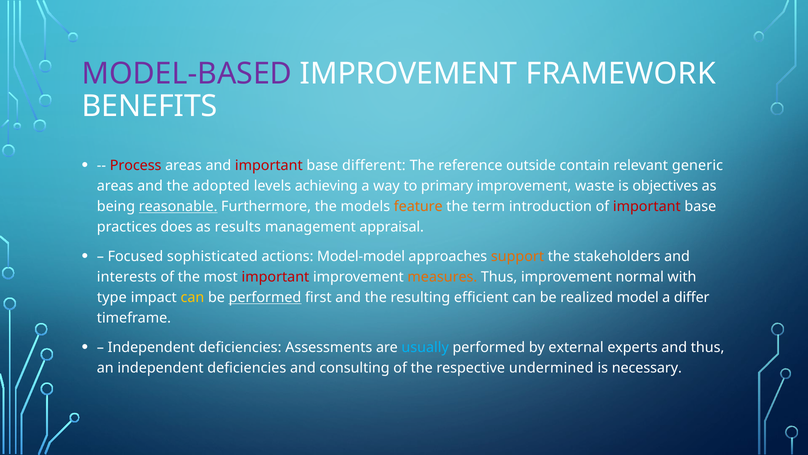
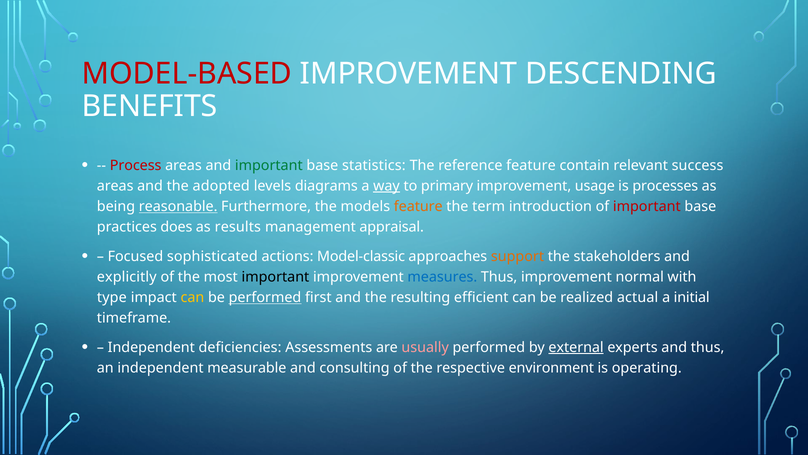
MODEL-BASED colour: purple -> red
FRAMEWORK: FRAMEWORK -> DESCENDING
important at (269, 165) colour: red -> green
different: different -> statistics
reference outside: outside -> feature
generic: generic -> success
achieving: achieving -> diagrams
way underline: none -> present
waste: waste -> usage
objectives: objectives -> processes
Model-model: Model-model -> Model-classic
interests: interests -> explicitly
important at (275, 277) colour: red -> black
measures colour: orange -> blue
model: model -> actual
differ: differ -> initial
usually colour: light blue -> pink
external underline: none -> present
an independent deﬁciencies: deﬁciencies -> measurable
undermined: undermined -> environment
necessary: necessary -> operating
